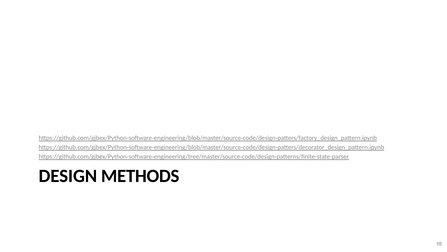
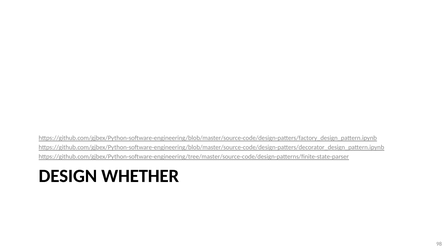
METHODS: METHODS -> WHETHER
